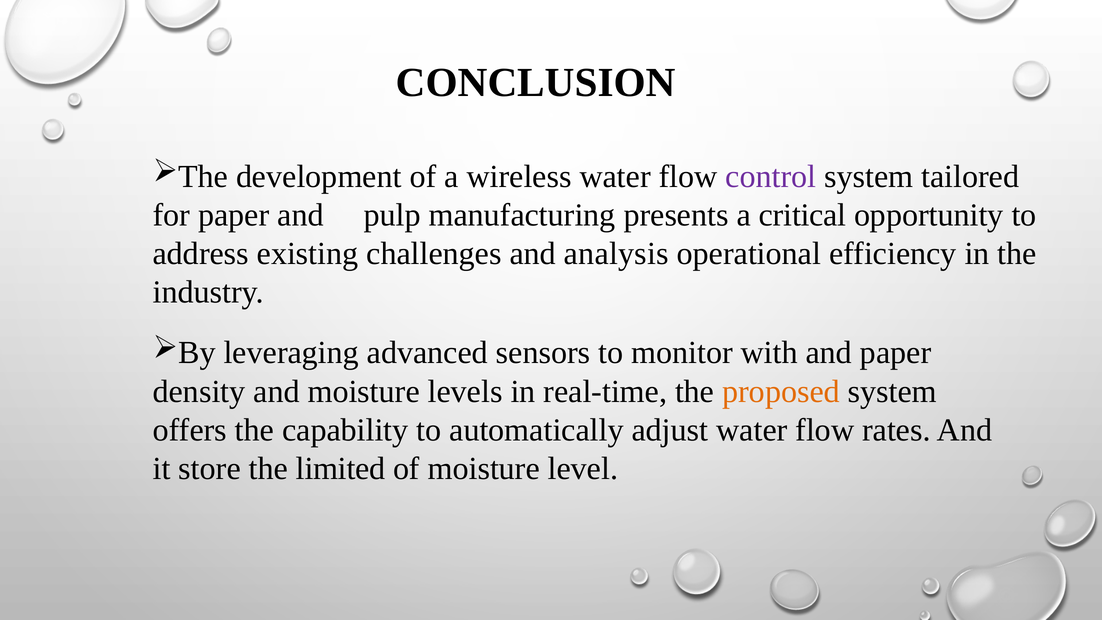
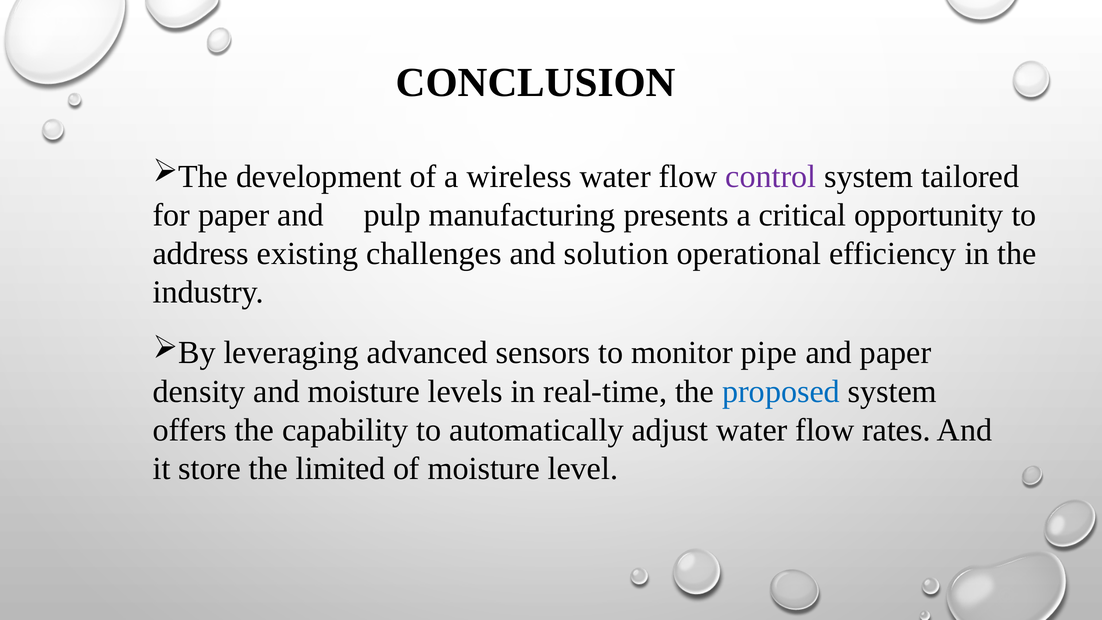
analysis: analysis -> solution
with: with -> pipe
proposed colour: orange -> blue
